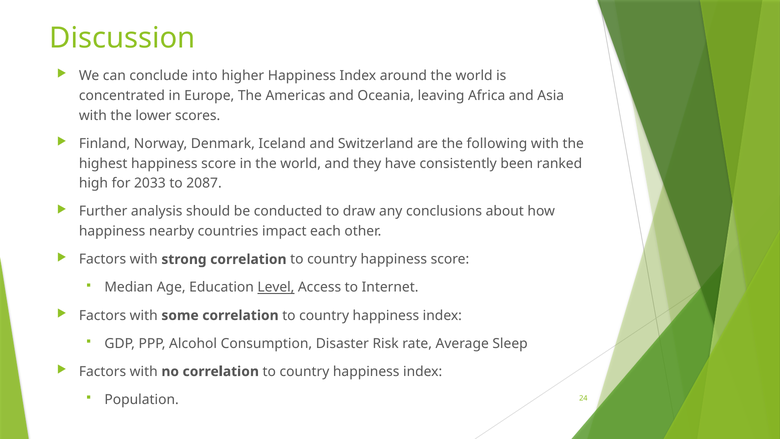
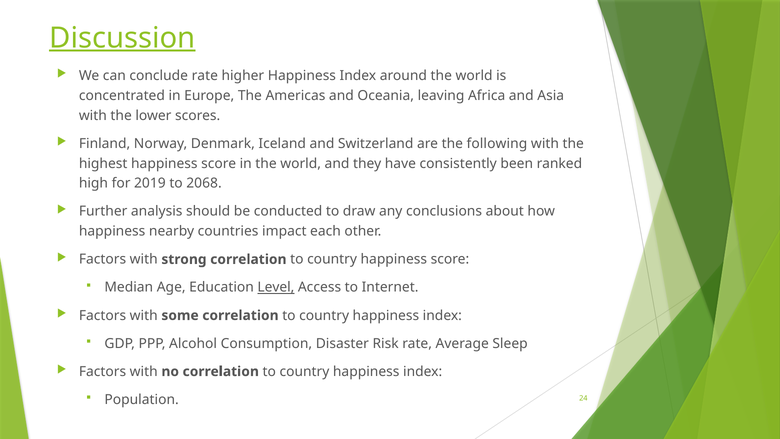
Discussion underline: none -> present
conclude into: into -> rate
2033: 2033 -> 2019
2087: 2087 -> 2068
